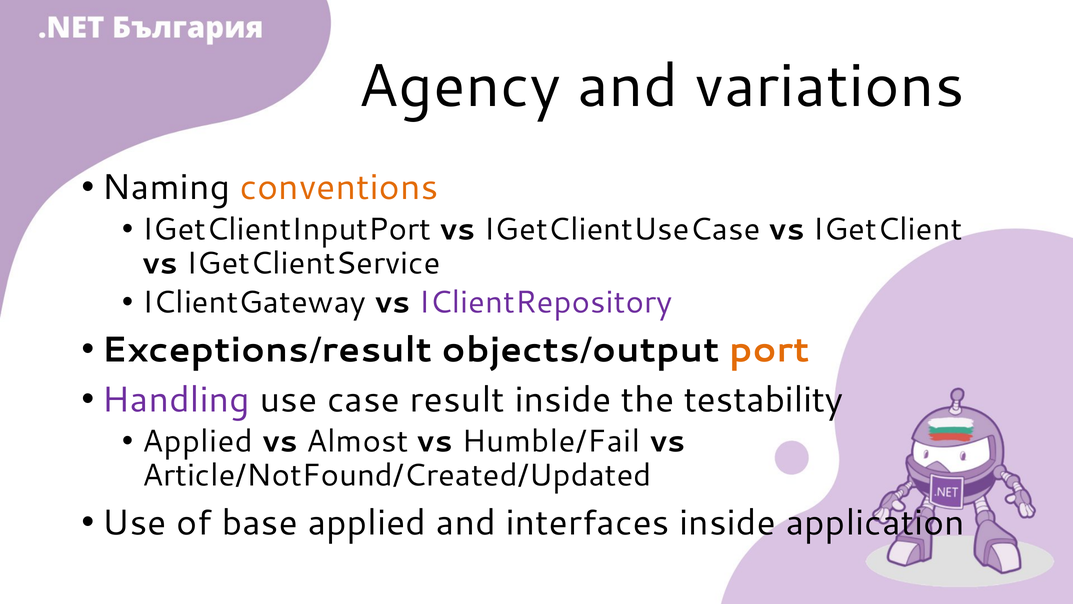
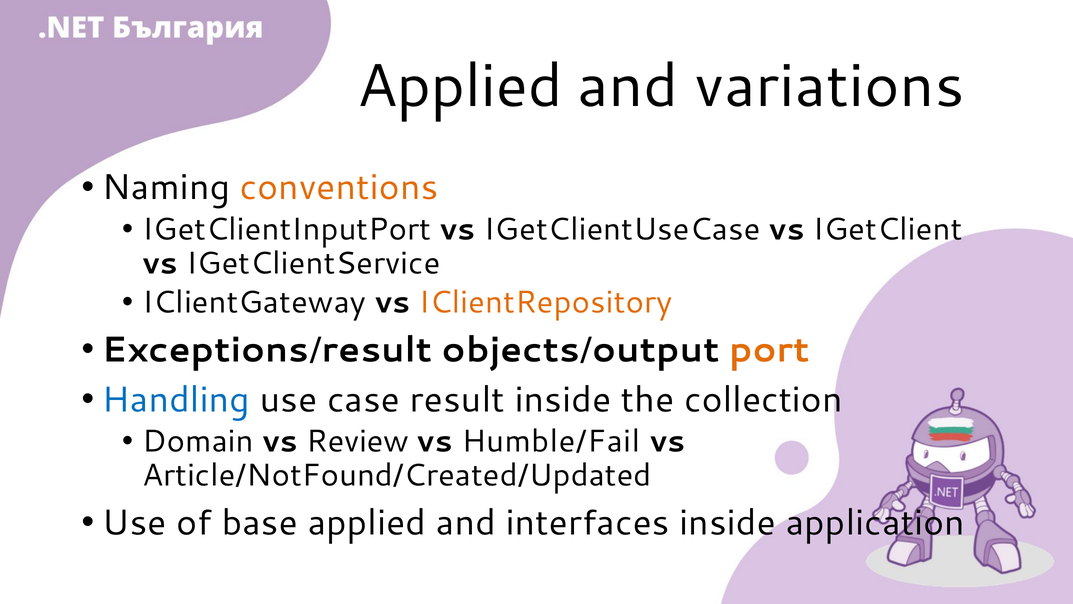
Agency at (459, 86): Agency -> Applied
IClientRepository colour: purple -> orange
Handling colour: purple -> blue
testability: testability -> collection
Applied at (198, 441): Applied -> Domain
Almost: Almost -> Review
